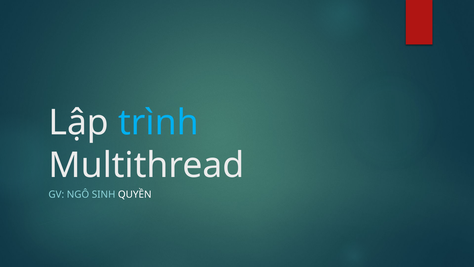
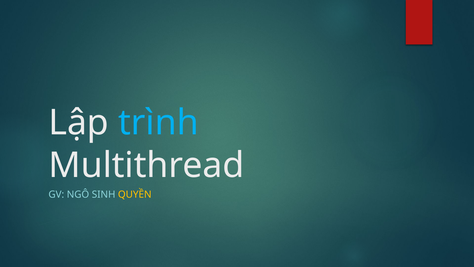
QUYỀN colour: white -> yellow
